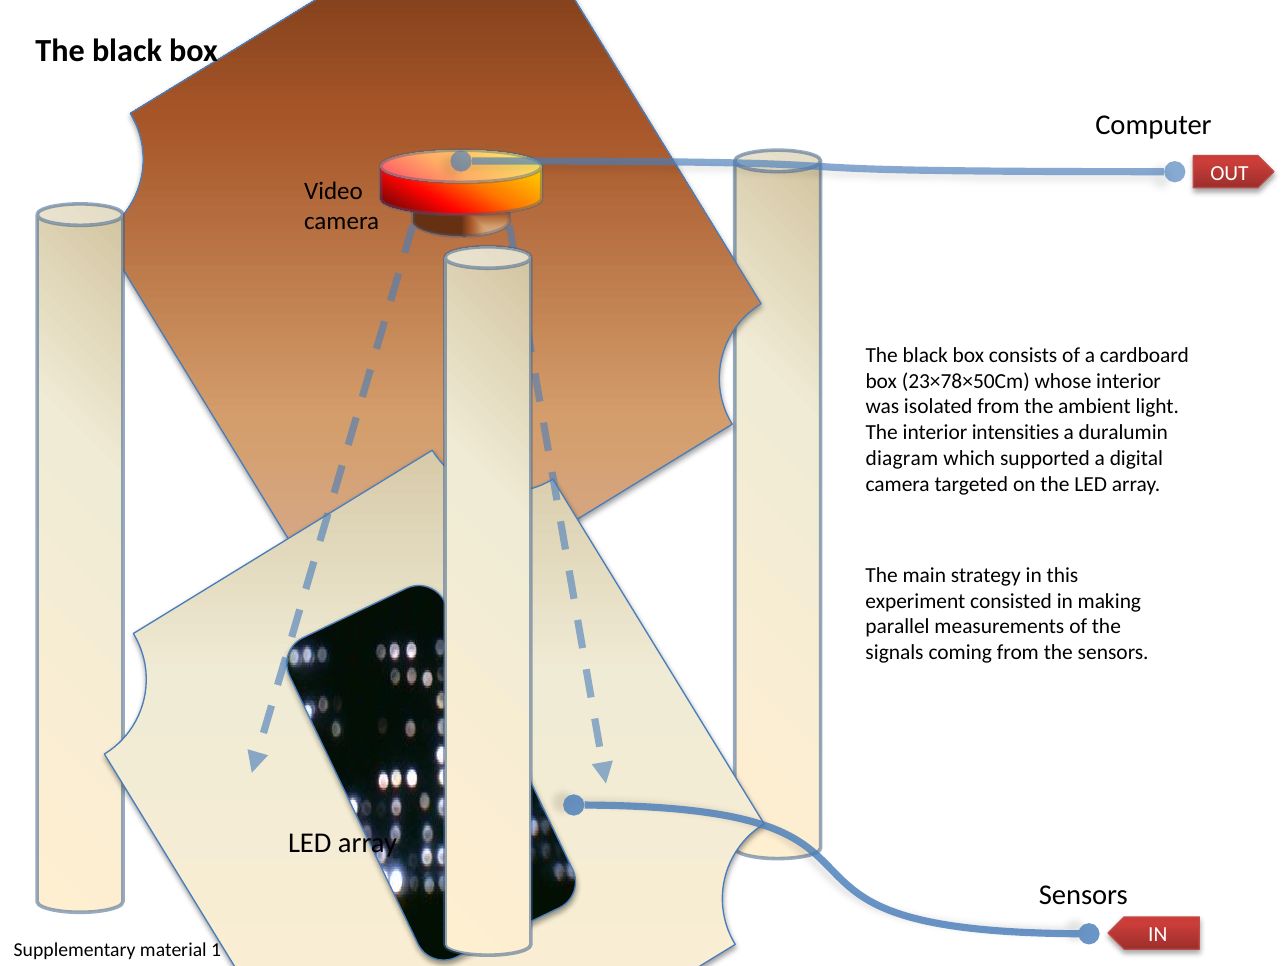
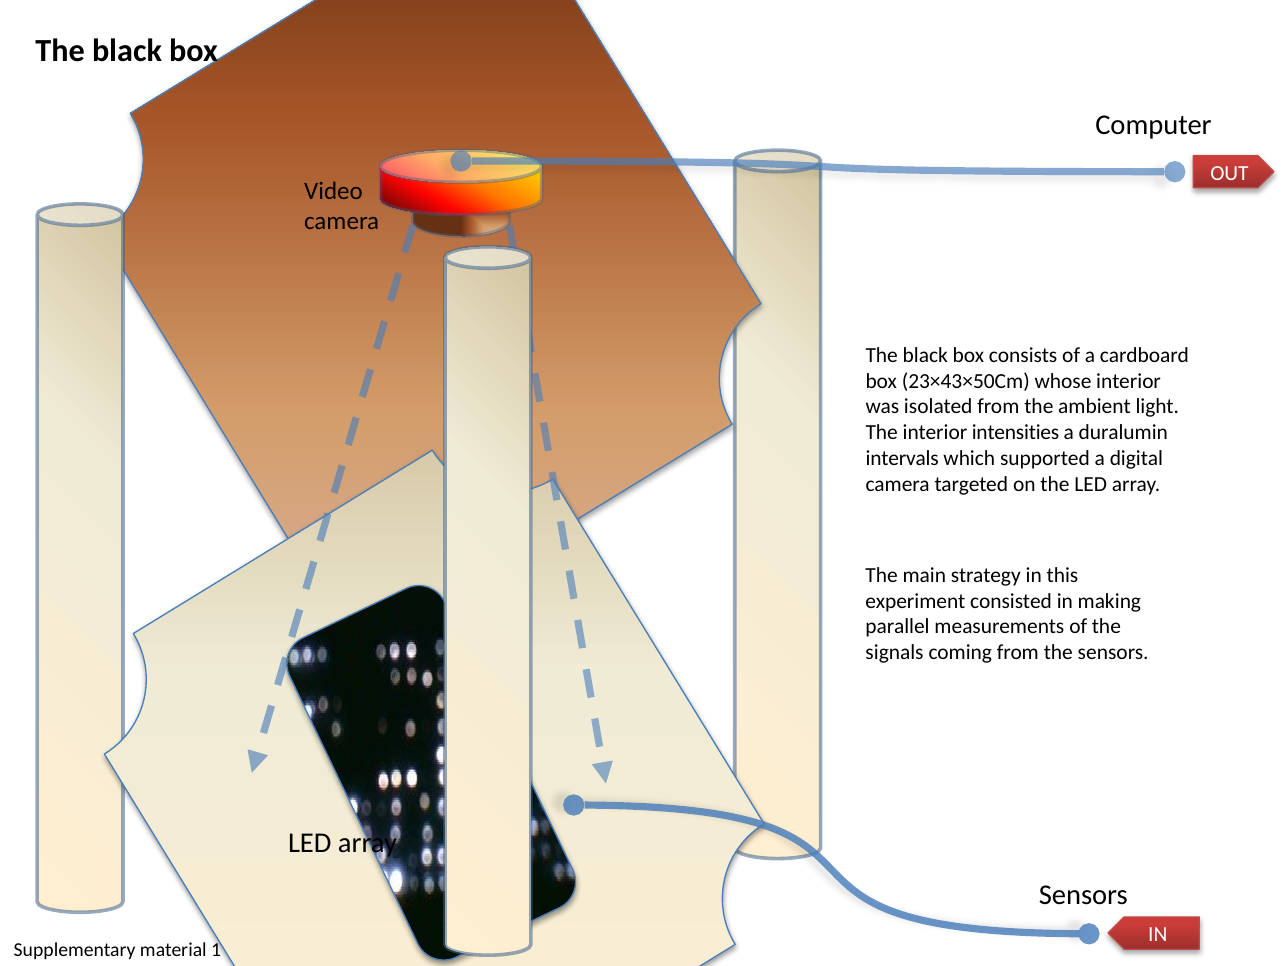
23×78×50Cm: 23×78×50Cm -> 23×43×50Cm
diagram: diagram -> intervals
